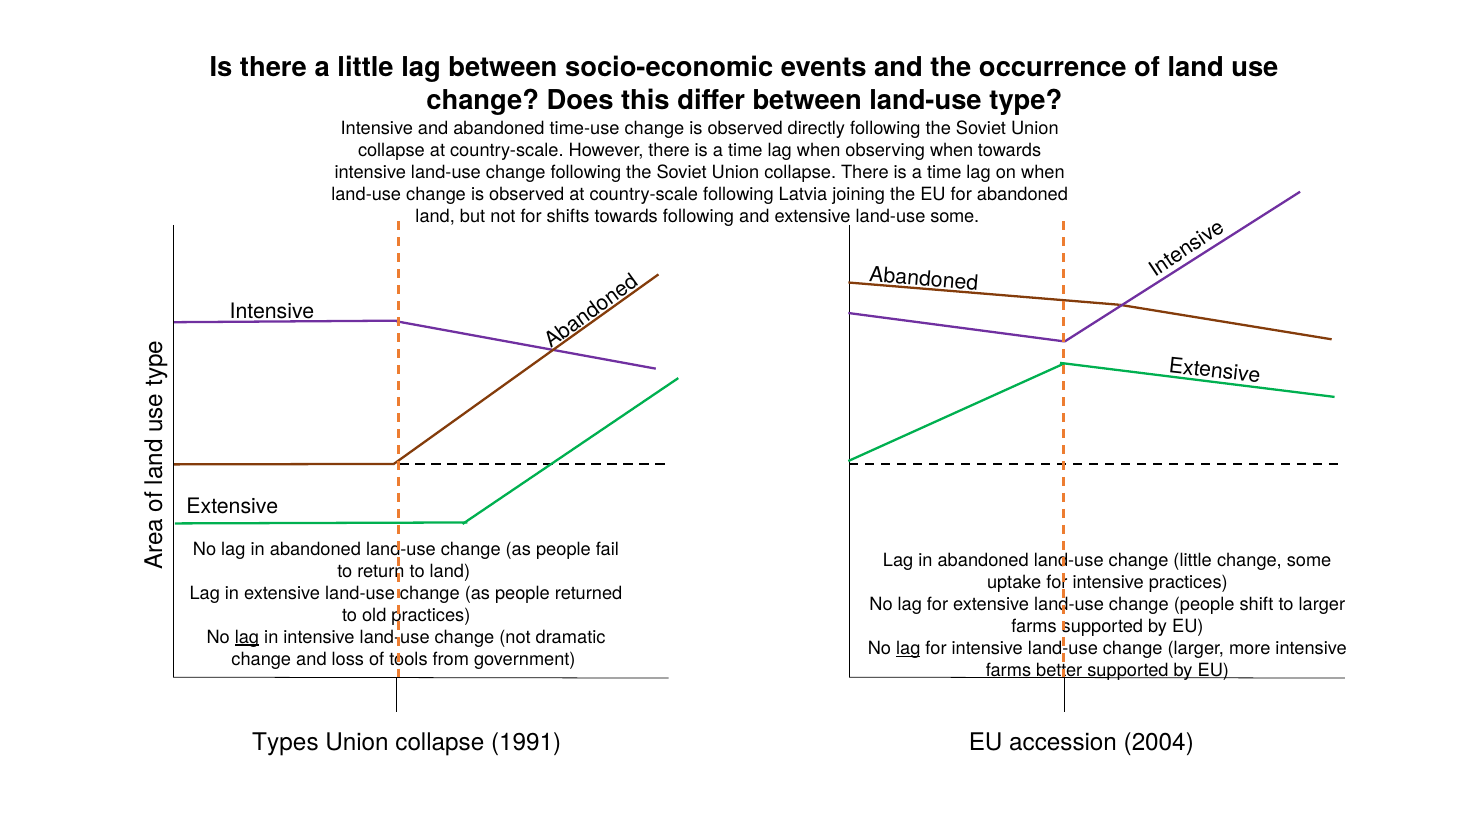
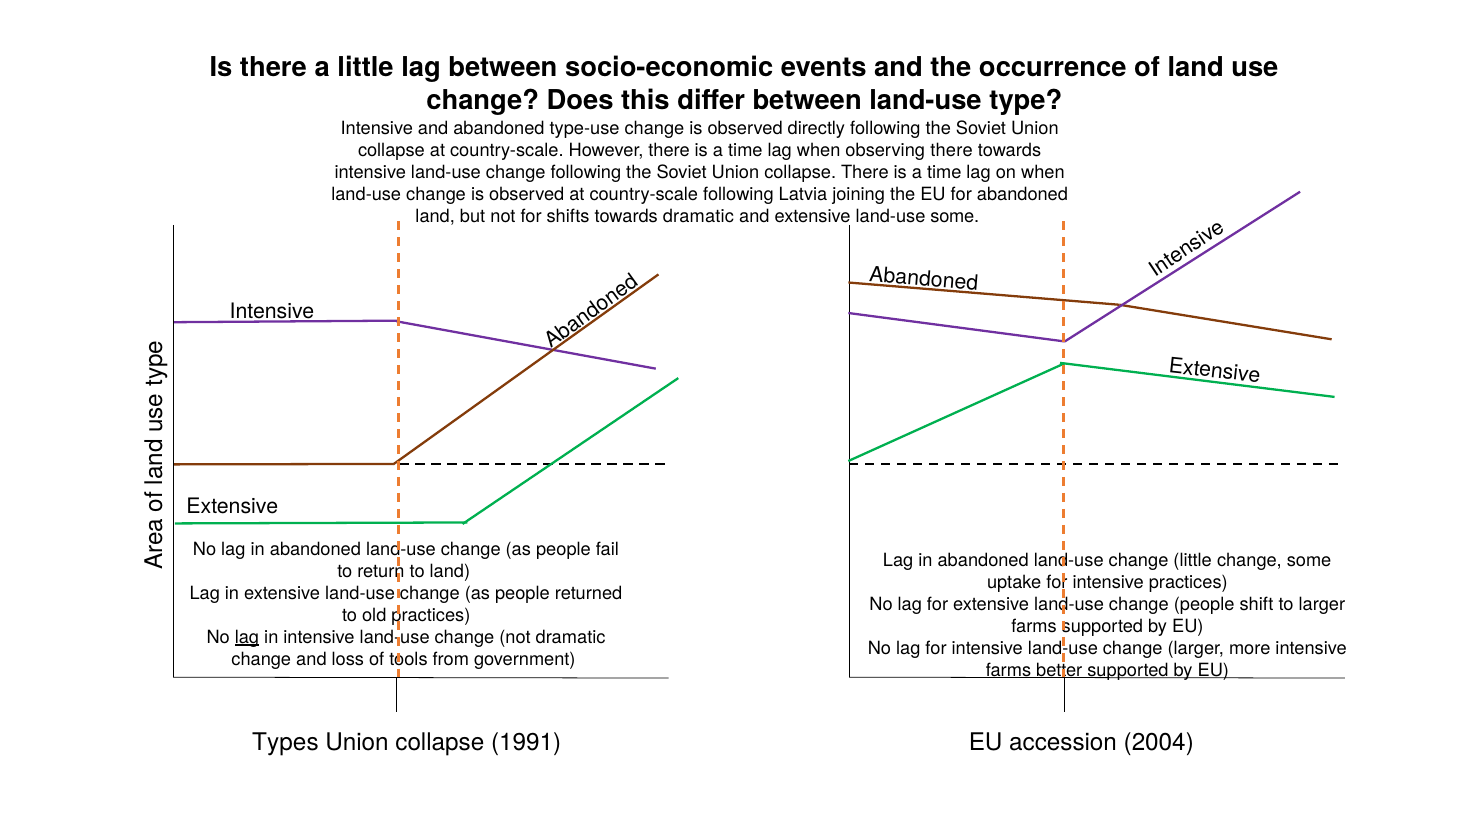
time-use: time-use -> type-use
observing when: when -> there
towards following: following -> dramatic
lag at (908, 649) underline: present -> none
